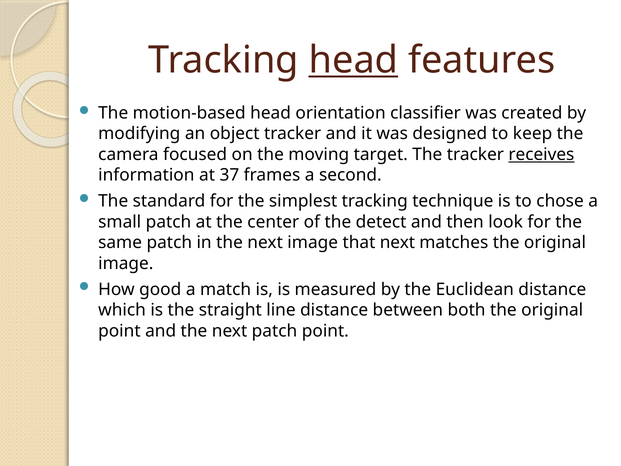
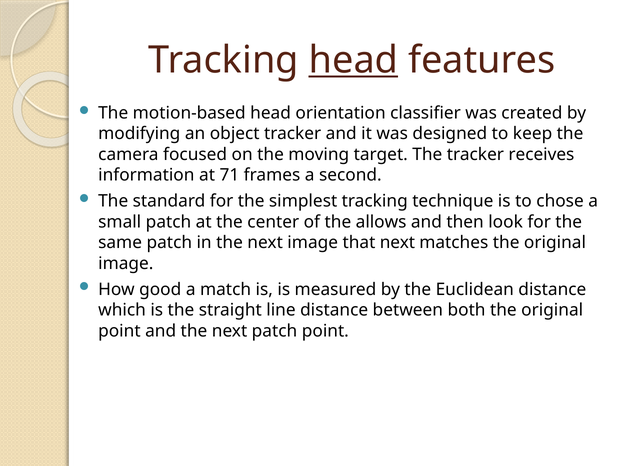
receives underline: present -> none
37: 37 -> 71
detect: detect -> allows
